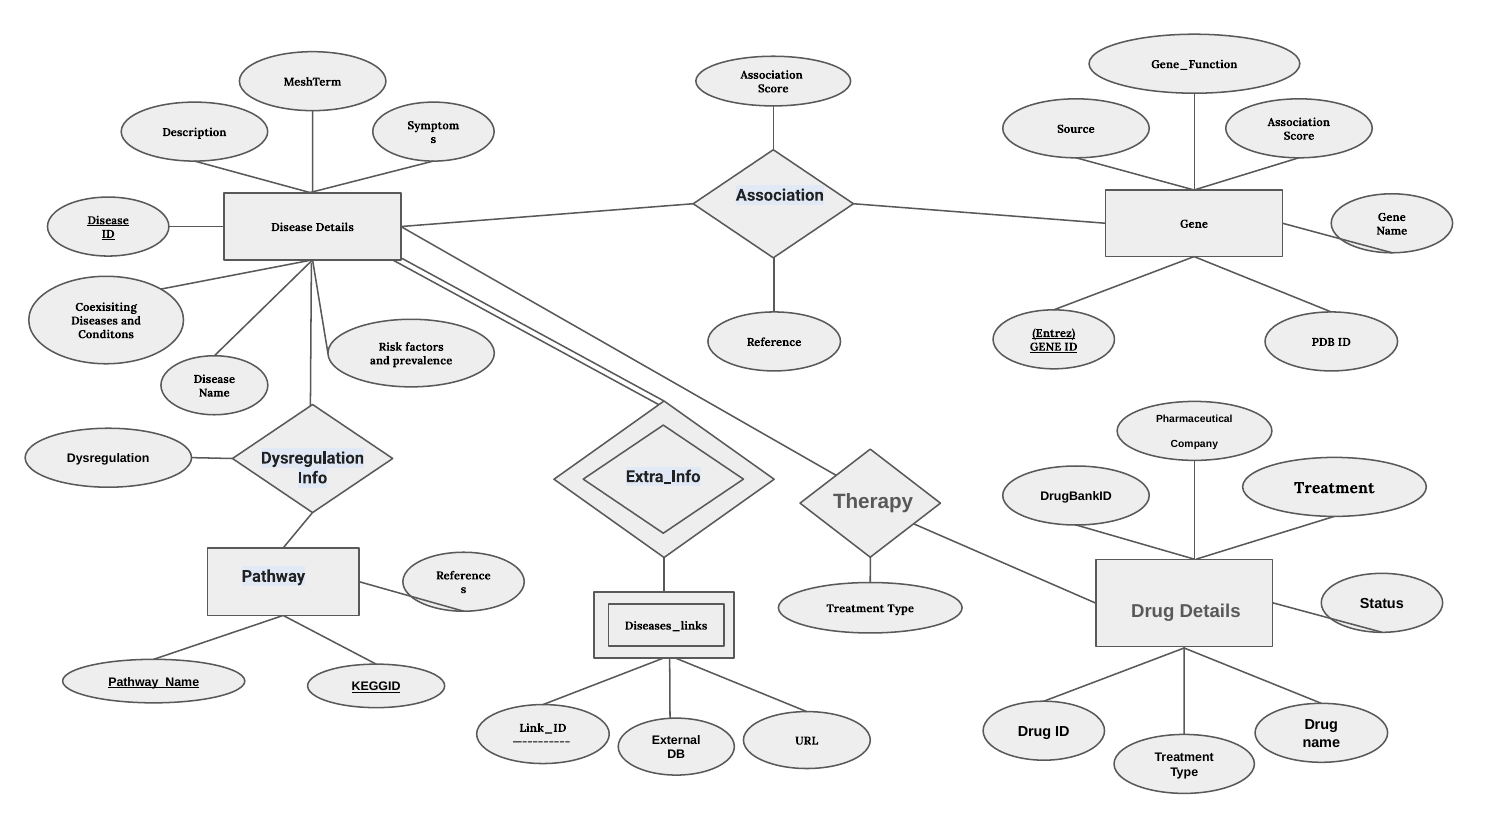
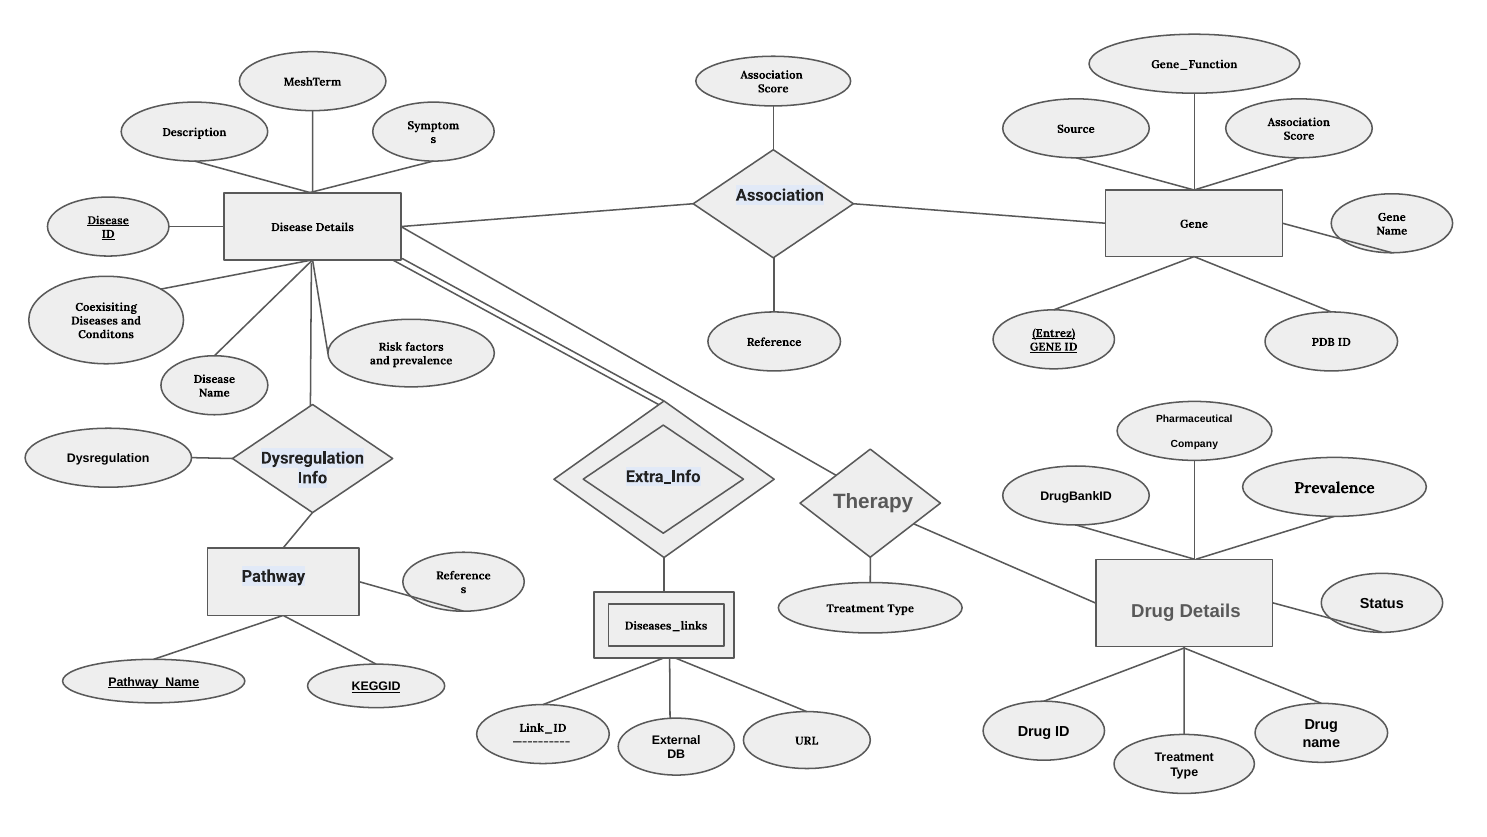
Treatment at (1334, 488): Treatment -> Prevalence
